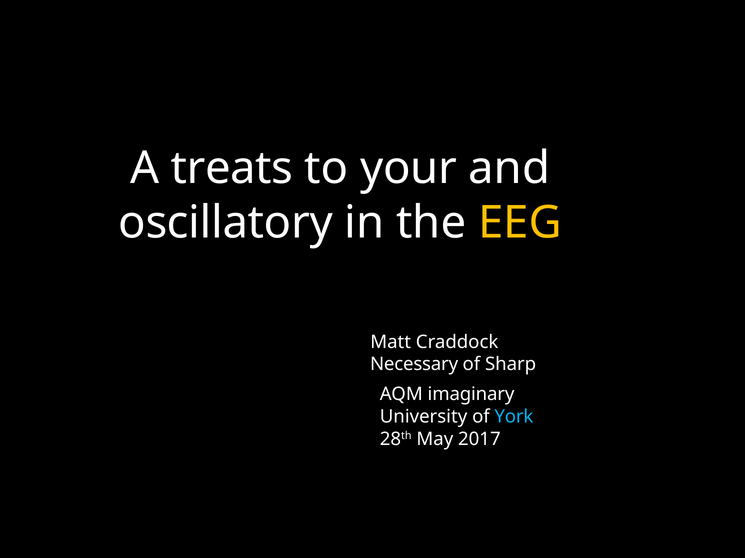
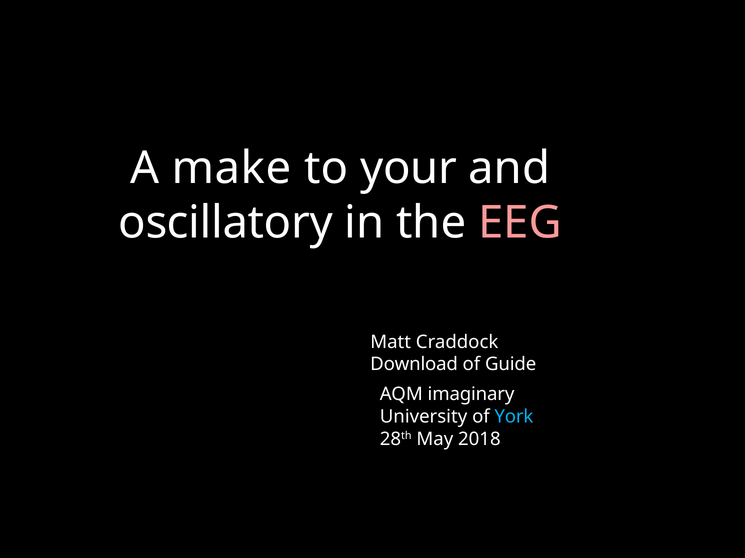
treats: treats -> make
EEG colour: yellow -> pink
Necessary: Necessary -> Download
Sharp: Sharp -> Guide
2017: 2017 -> 2018
